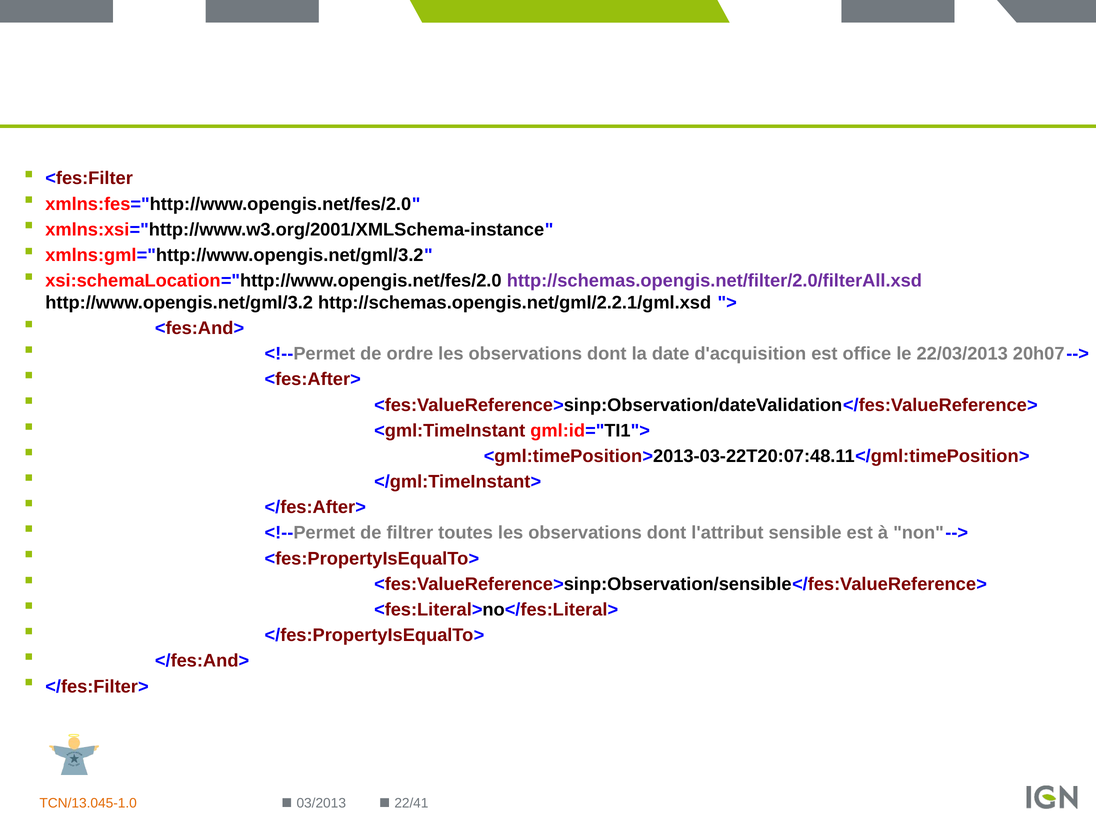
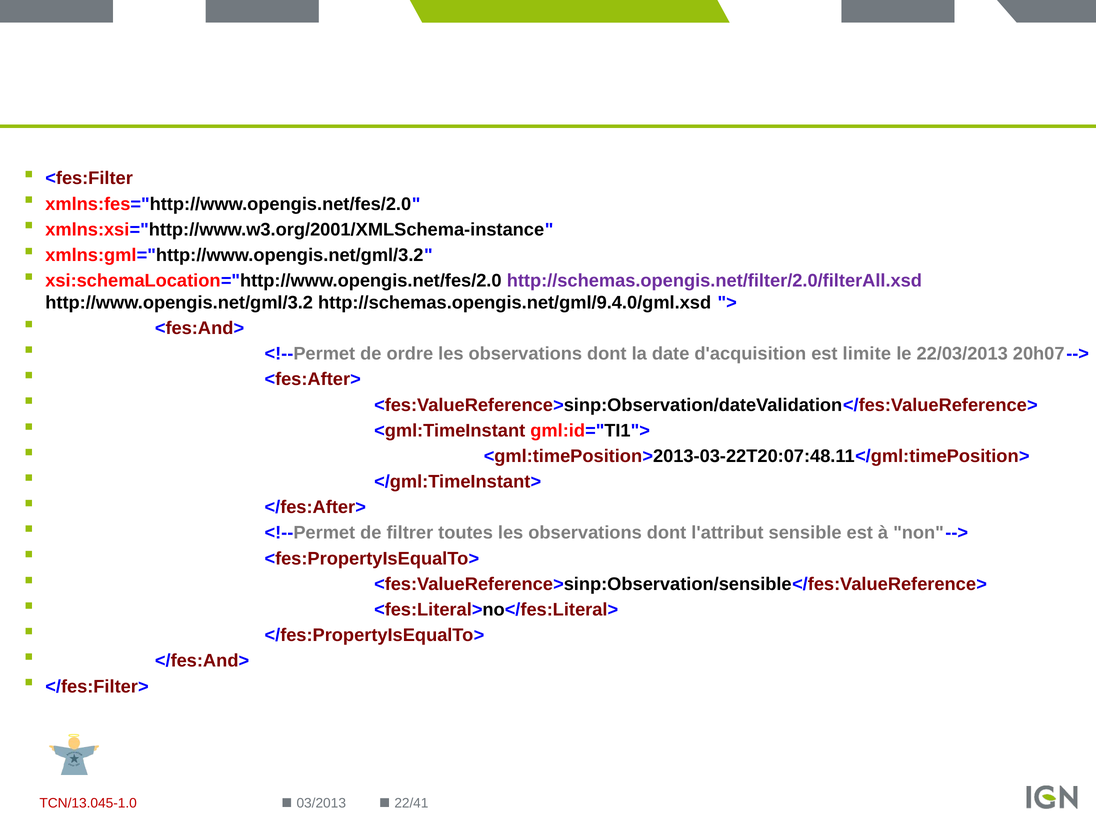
http://schemas.opengis.net/gml/2.2.1/gml.xsd: http://schemas.opengis.net/gml/2.2.1/gml.xsd -> http://schemas.opengis.net/gml/9.4.0/gml.xsd
office: office -> limite
TCN/13.045-1.0 colour: orange -> red
